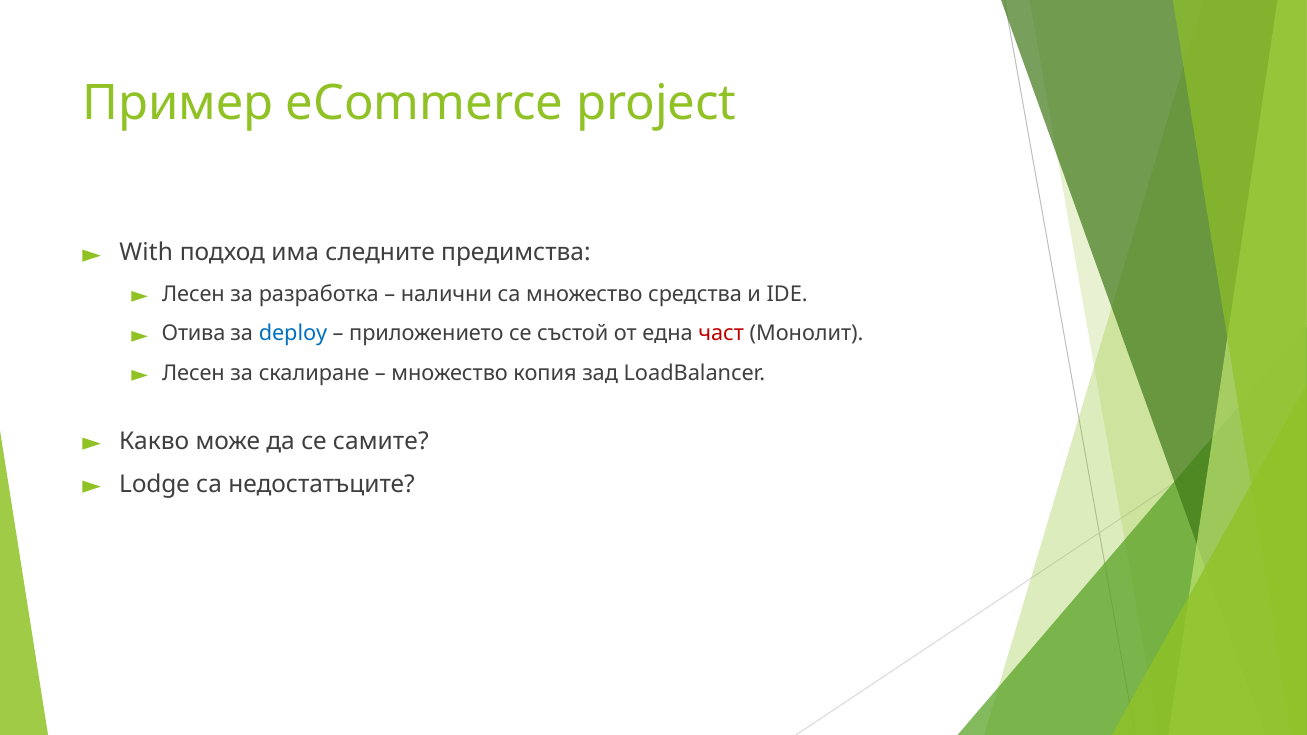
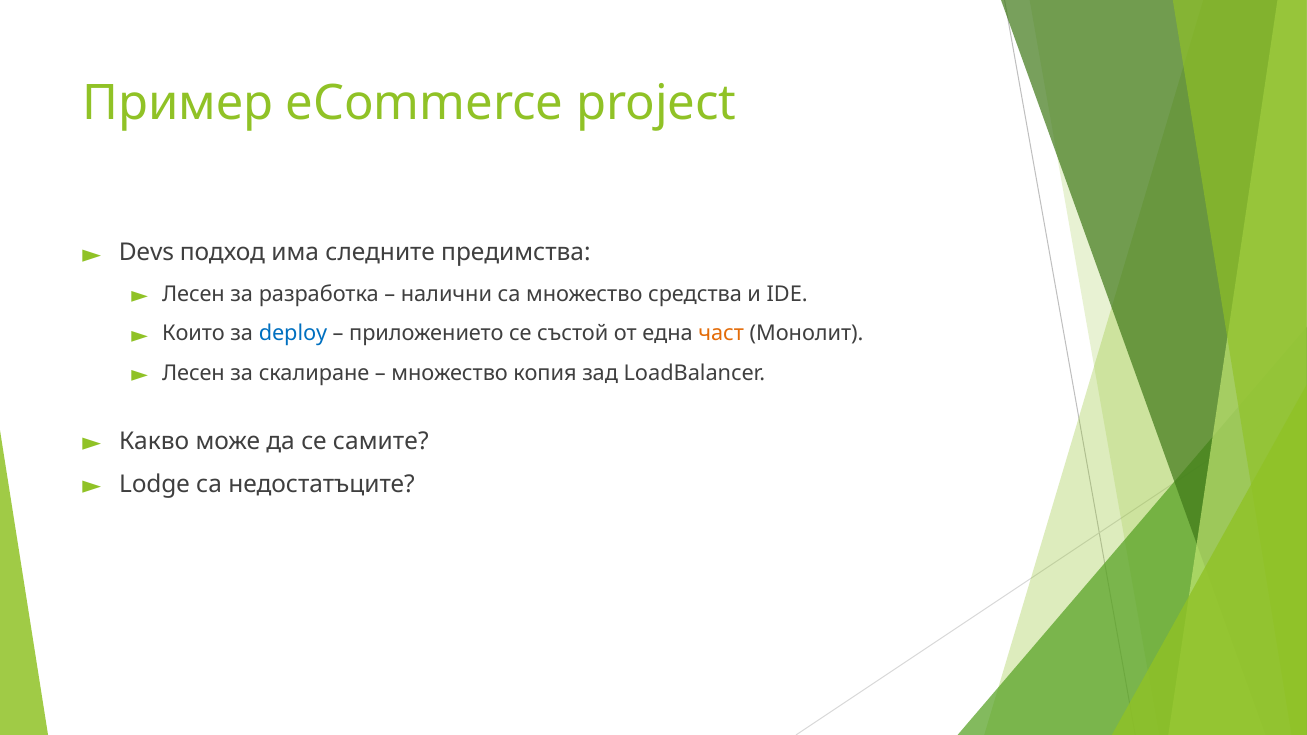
With: With -> Devs
Отива: Отива -> Които
част colour: red -> orange
